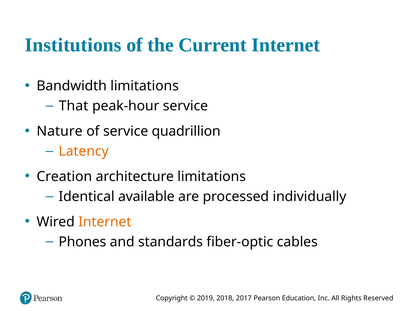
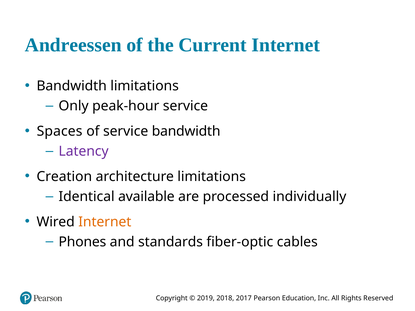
Institutions: Institutions -> Andreessen
That: That -> Only
Nature: Nature -> Spaces
service quadrillion: quadrillion -> bandwidth
Latency colour: orange -> purple
